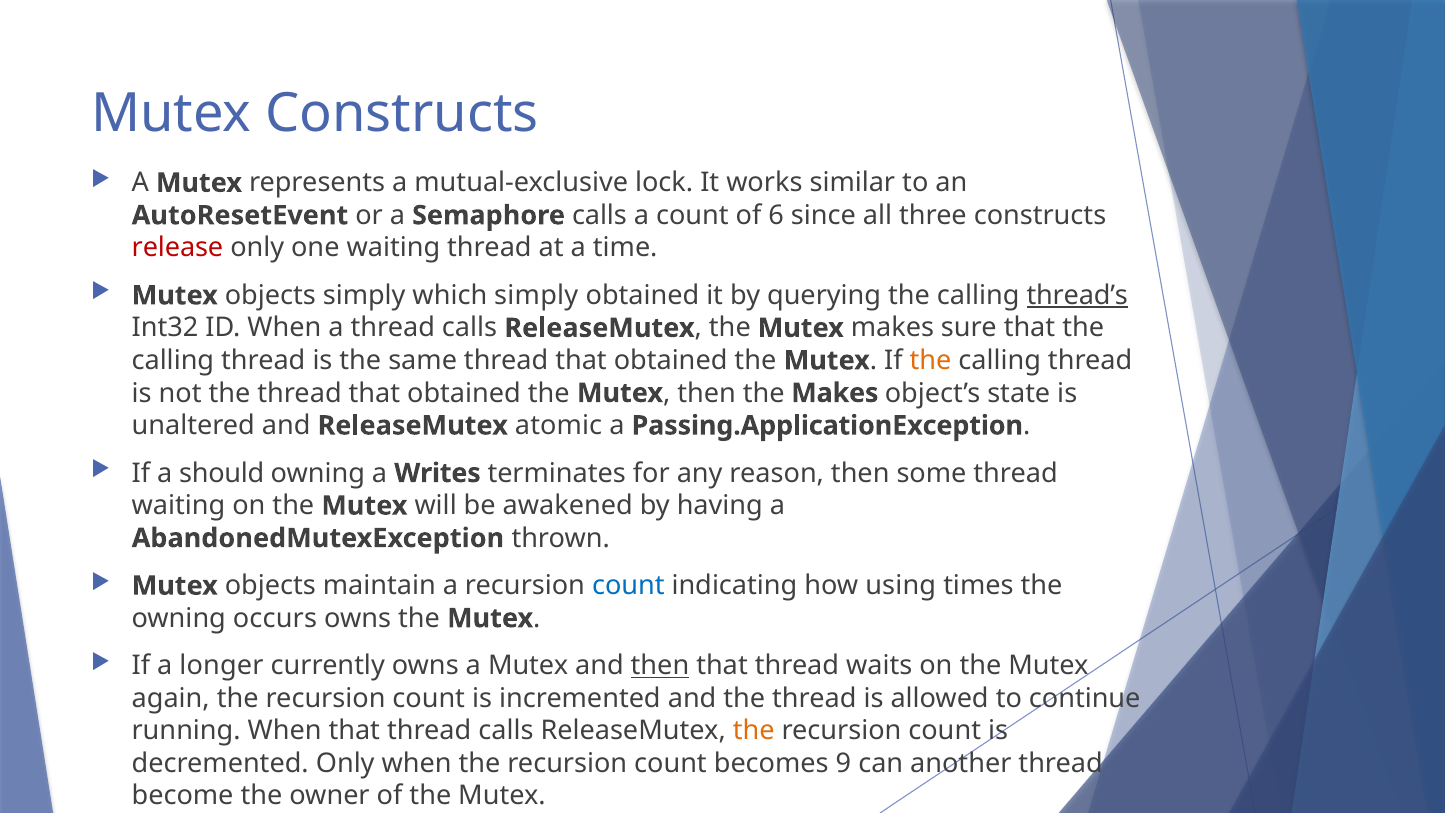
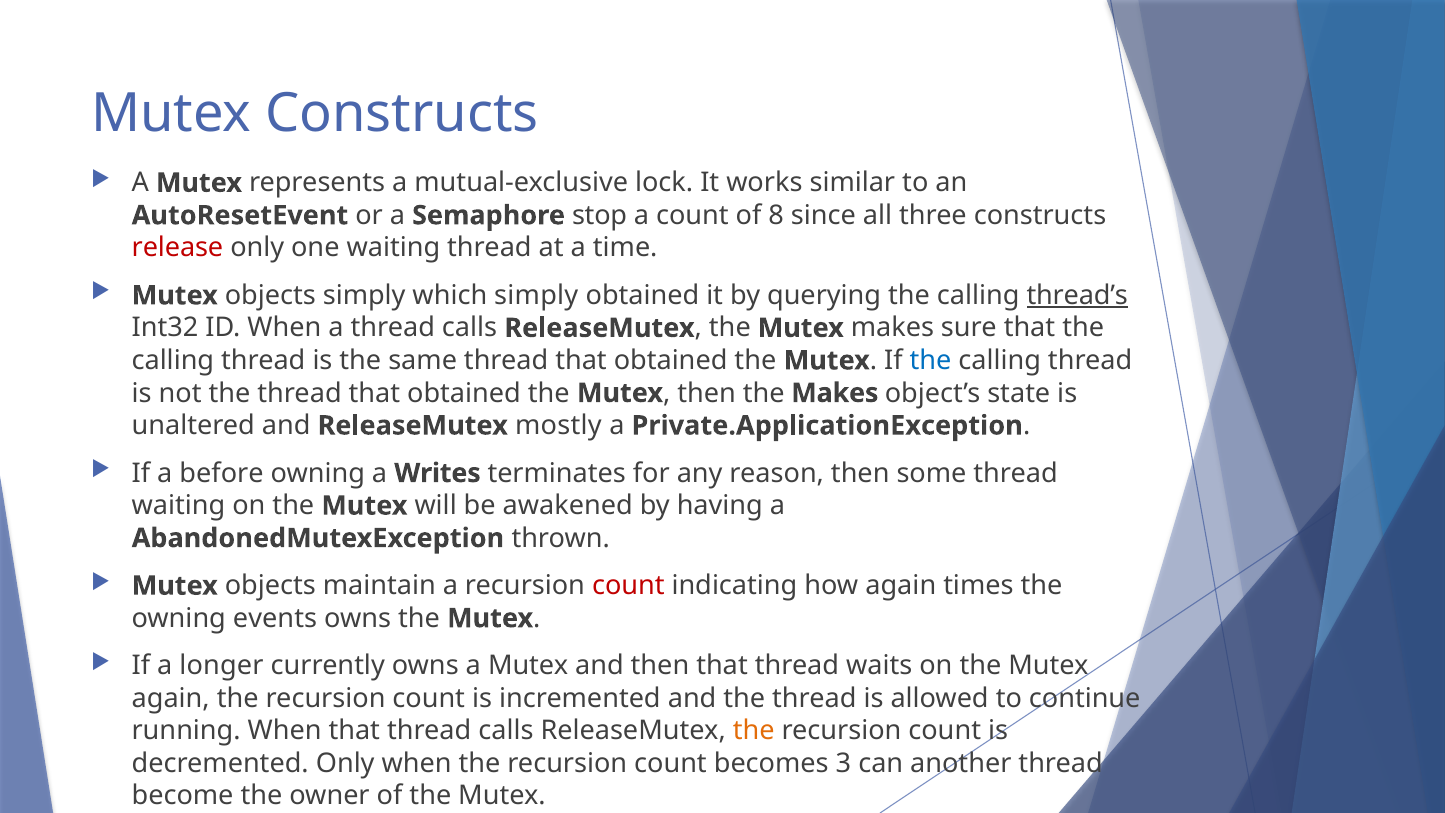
Semaphore calls: calls -> stop
6: 6 -> 8
the at (930, 360) colour: orange -> blue
atomic: atomic -> mostly
Passing.ApplicationException: Passing.ApplicationException -> Private.ApplicationException
should: should -> before
count at (628, 586) colour: blue -> red
how using: using -> again
occurs: occurs -> events
then at (660, 666) underline: present -> none
9: 9 -> 3
